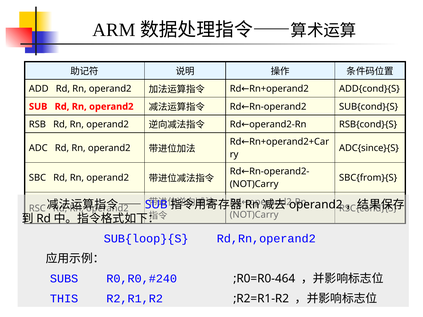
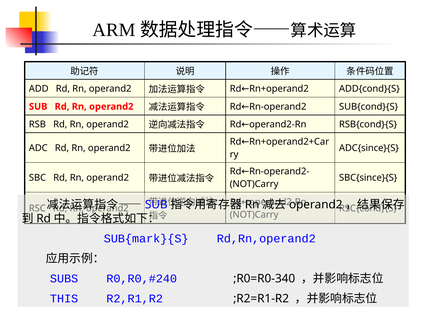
SBC{from}{S: SBC{from}{S -> SBC{since}{S
SUB{loop}{S: SUB{loop}{S -> SUB{mark}{S
;R0=R0-464: ;R0=R0-464 -> ;R0=R0-340
